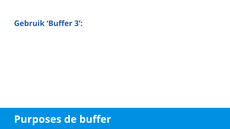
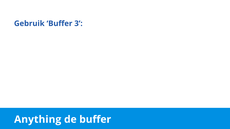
Purposes: Purposes -> Anything
